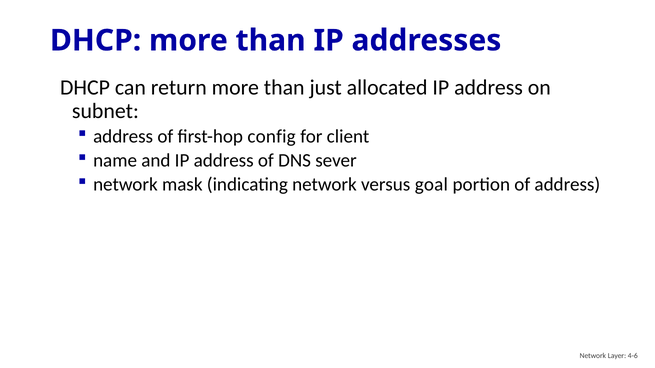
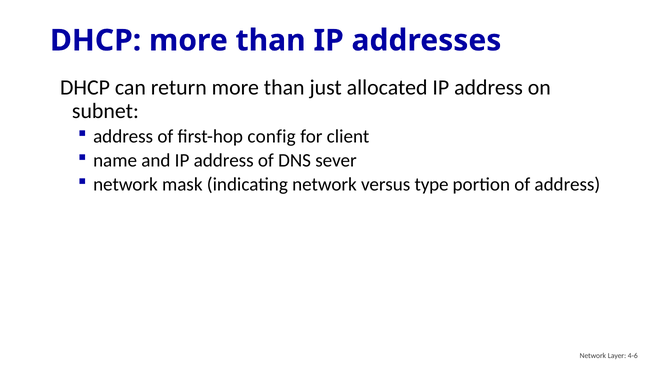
goal: goal -> type
